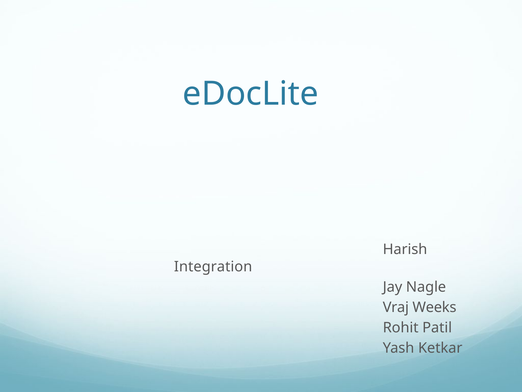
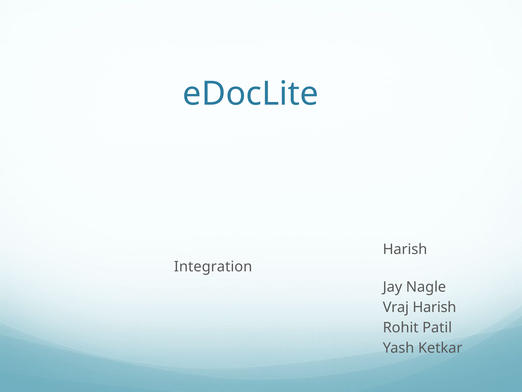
Vraj Weeks: Weeks -> Harish
